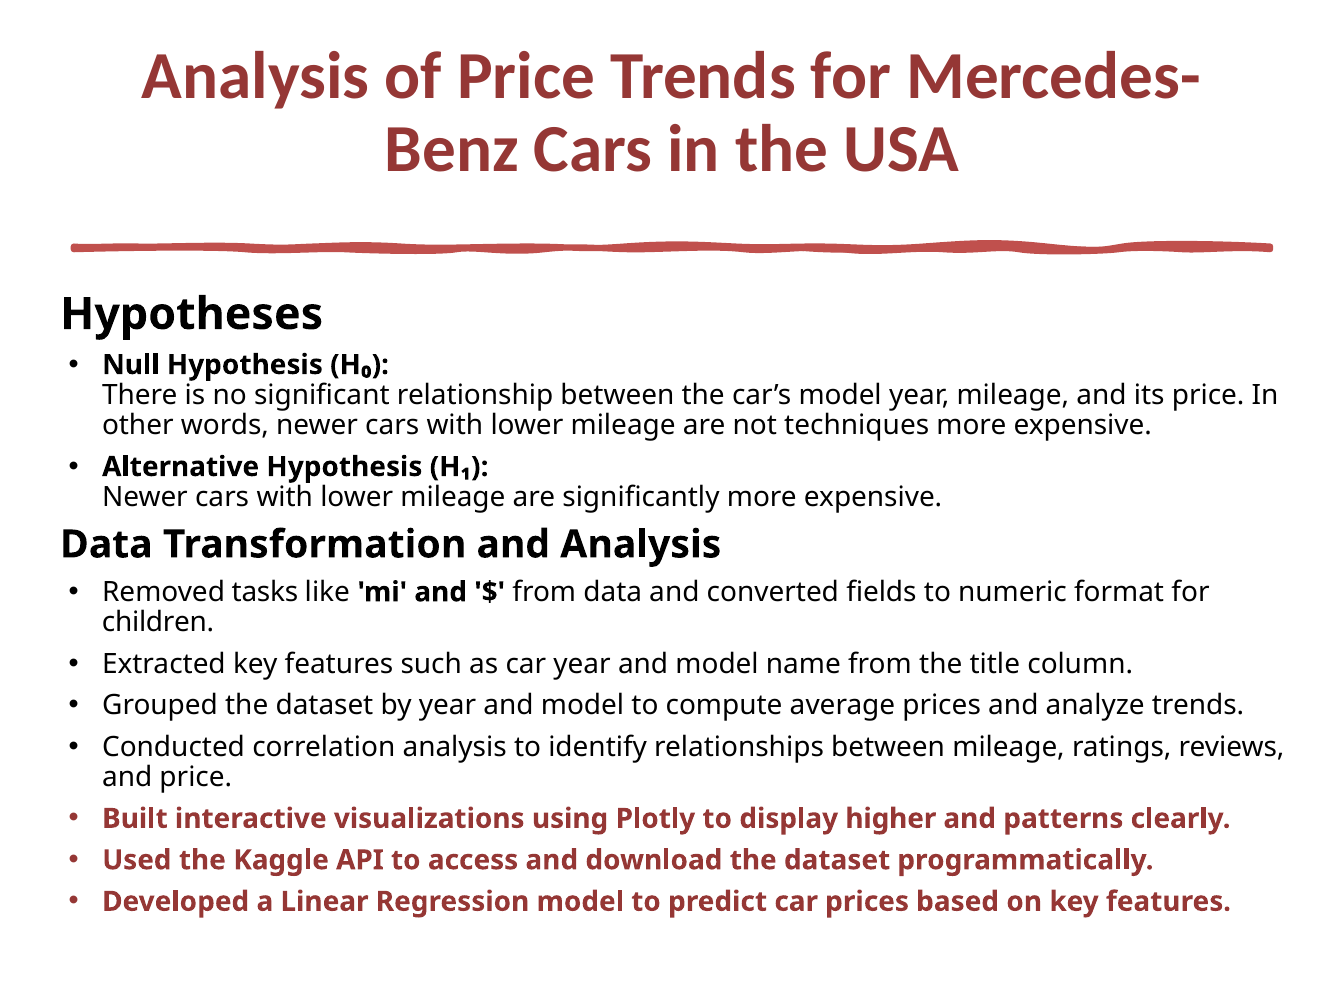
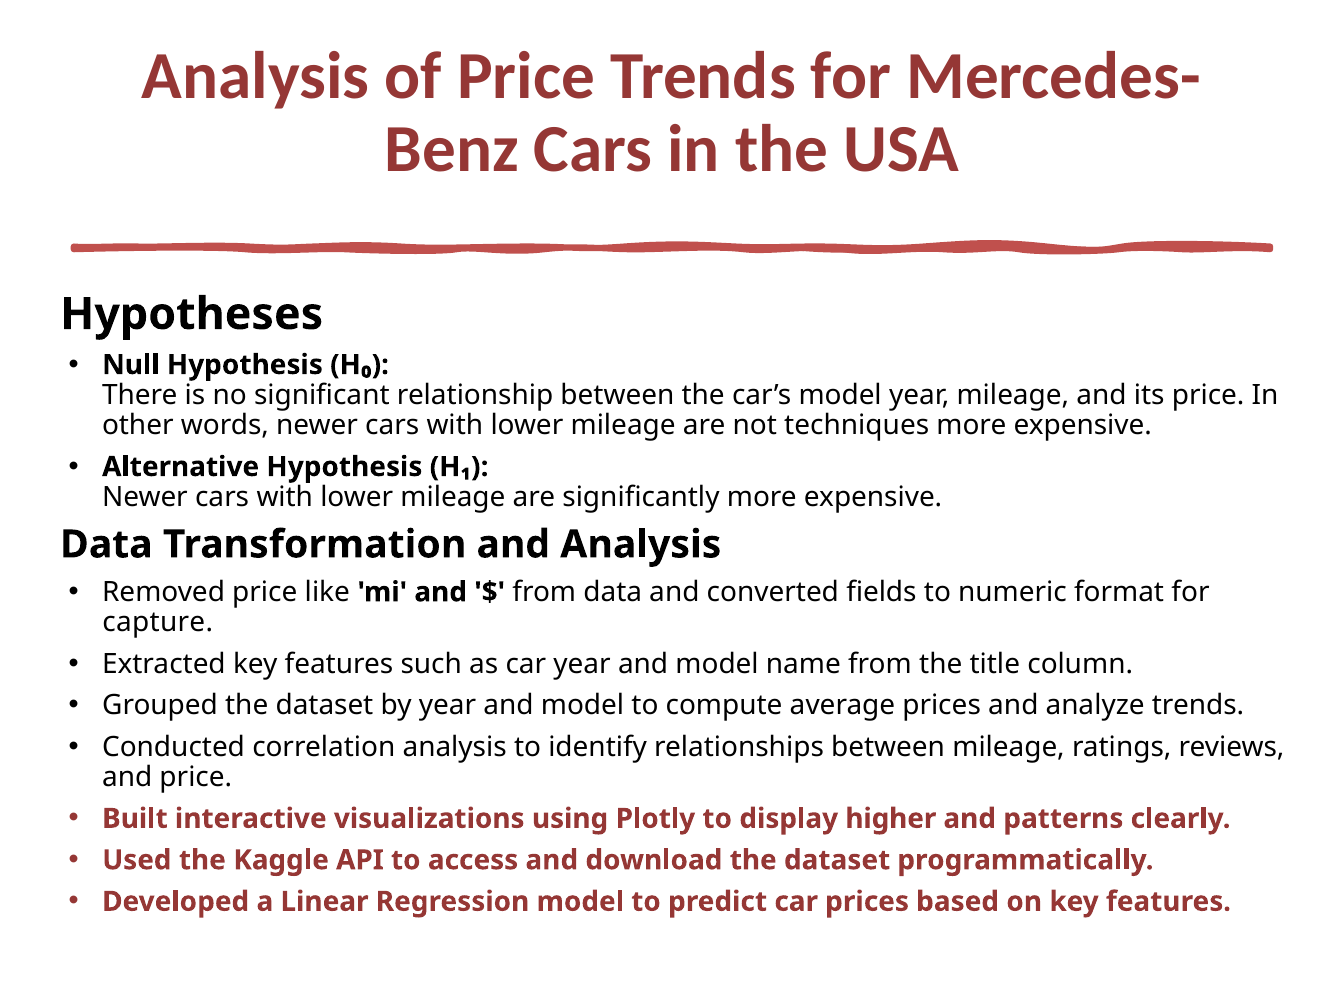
Removed tasks: tasks -> price
children: children -> capture
